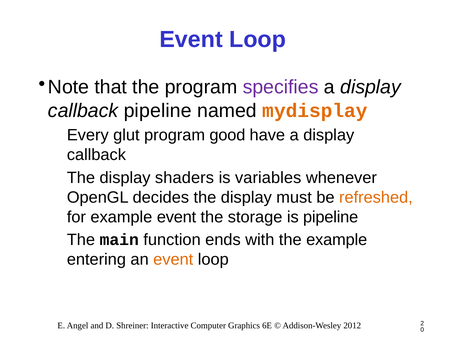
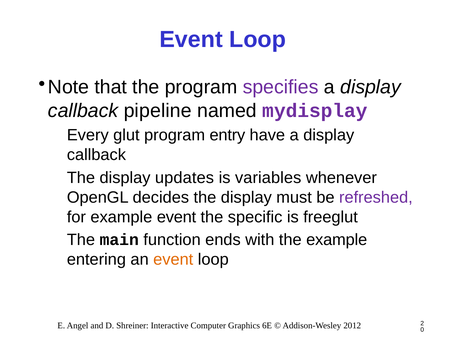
mydisplay colour: orange -> purple
good: good -> entry
shaders: shaders -> updates
refreshed colour: orange -> purple
storage: storage -> specific
is pipeline: pipeline -> freeglut
